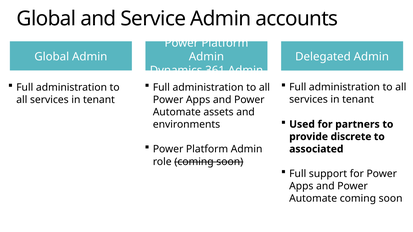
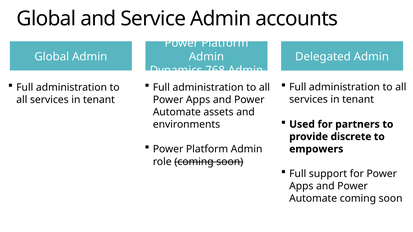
361: 361 -> 768
associated: associated -> empowers
